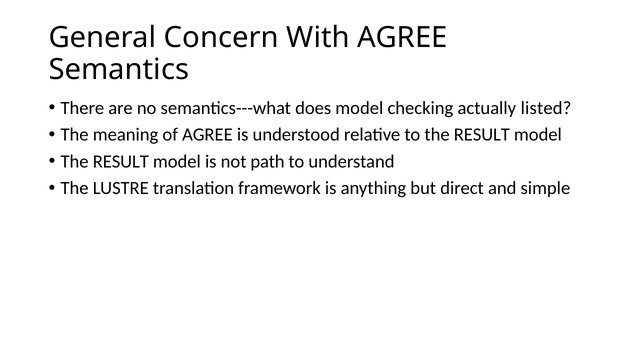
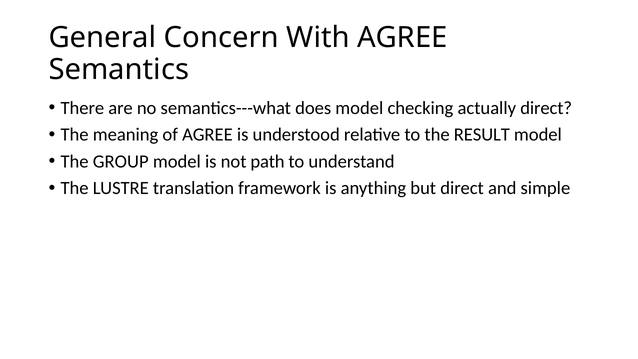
actually listed: listed -> direct
RESULT at (121, 161): RESULT -> GROUP
